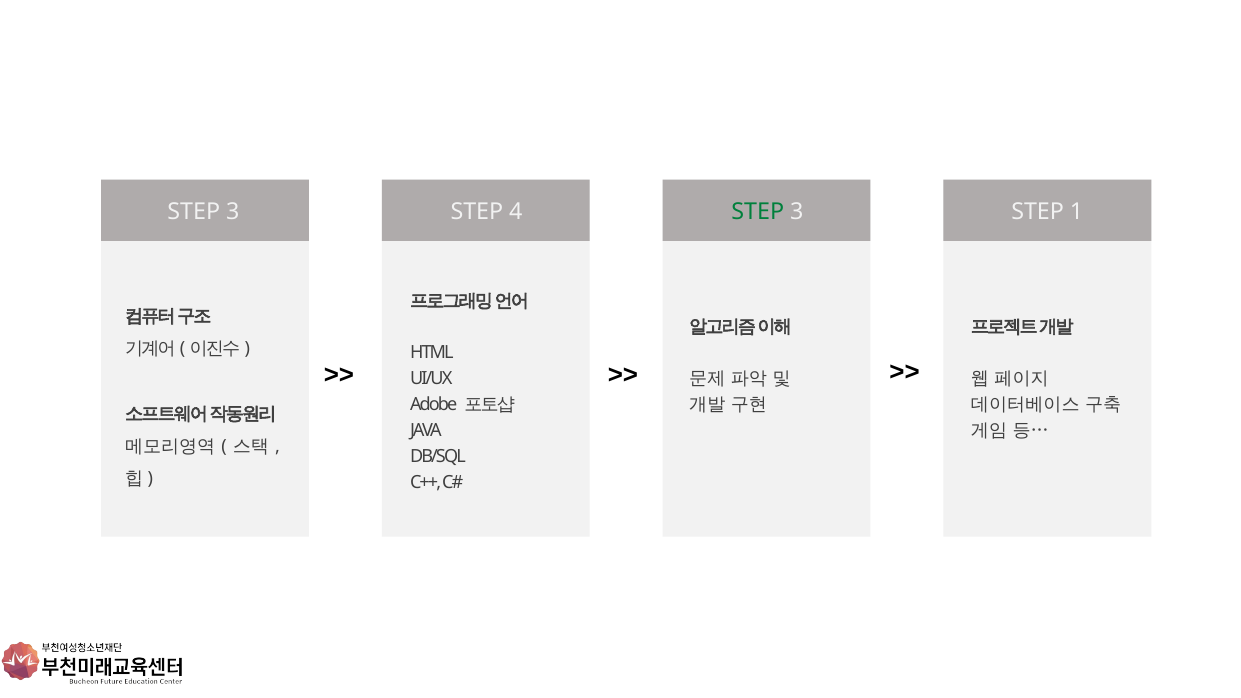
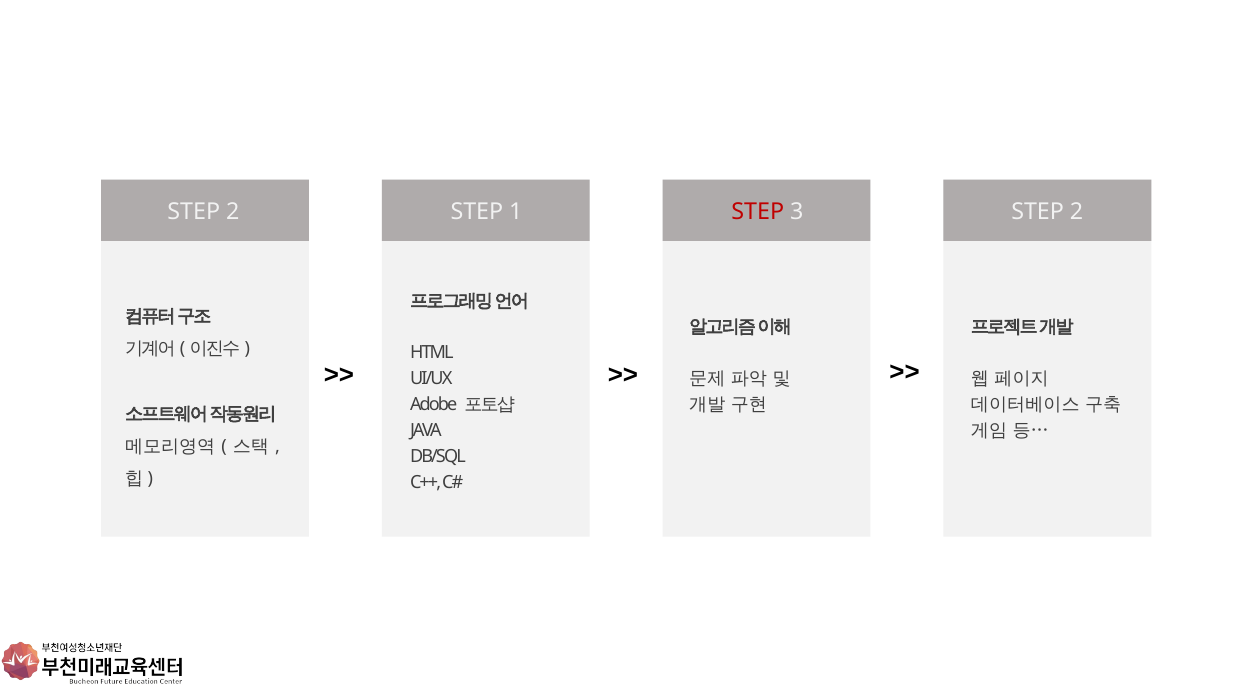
3 at (233, 211): 3 -> 2
4: 4 -> 1
STEP at (758, 211) colour: green -> red
1 at (1077, 211): 1 -> 2
